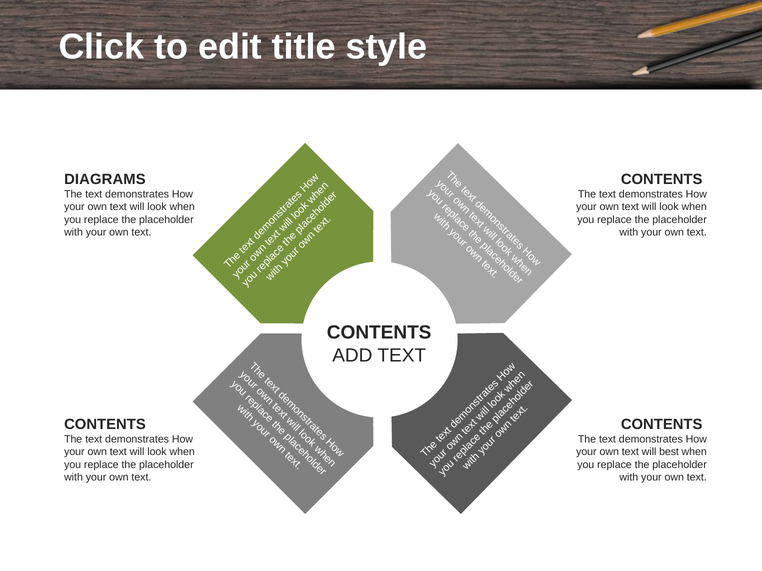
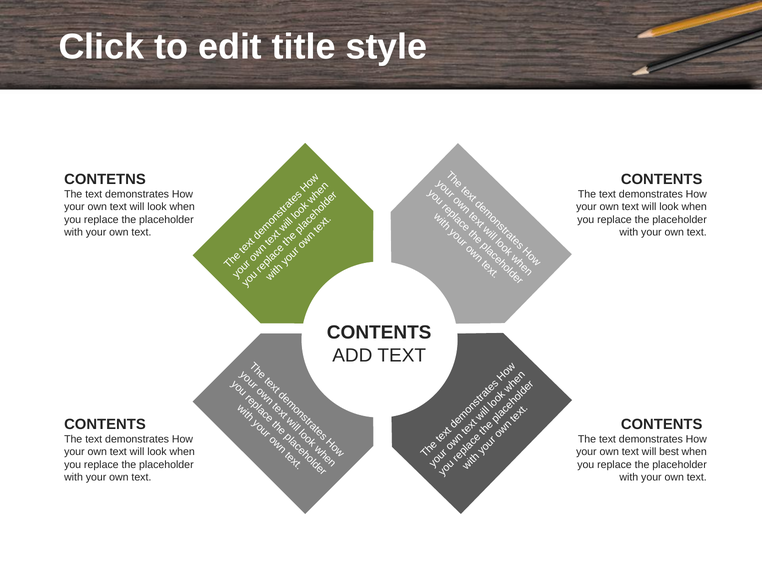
DIAGRAMS: DIAGRAMS -> CONTETNS
